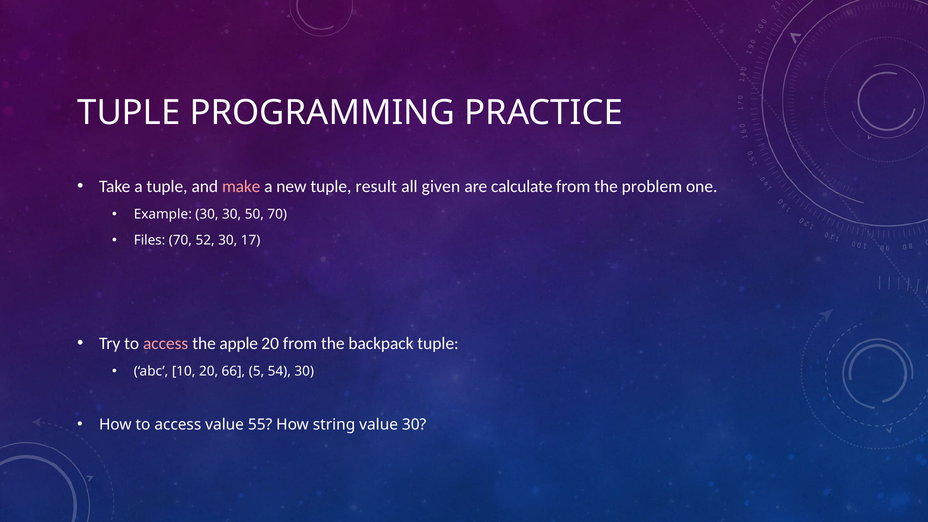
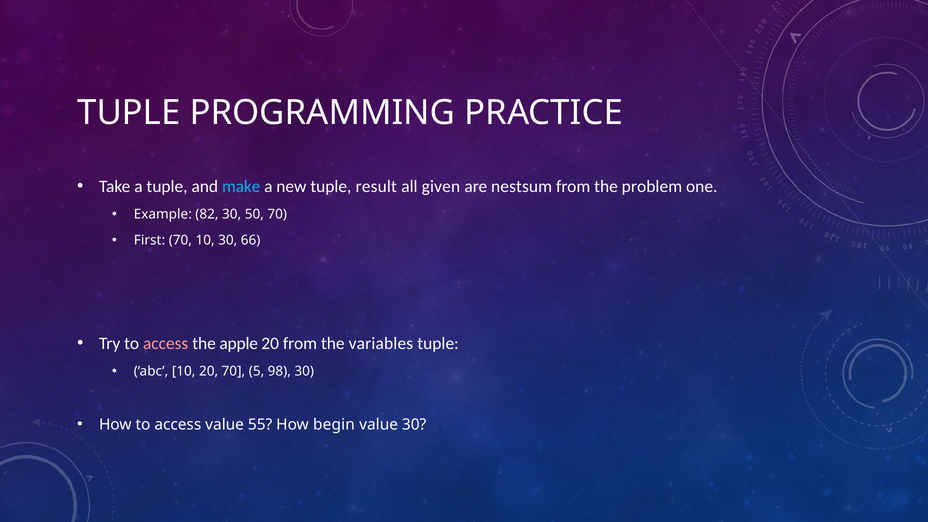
make colour: pink -> light blue
calculate: calculate -> nestsum
Example 30: 30 -> 82
Files: Files -> First
70 52: 52 -> 10
17: 17 -> 66
backpack: backpack -> variables
20 66: 66 -> 70
54: 54 -> 98
string: string -> begin
